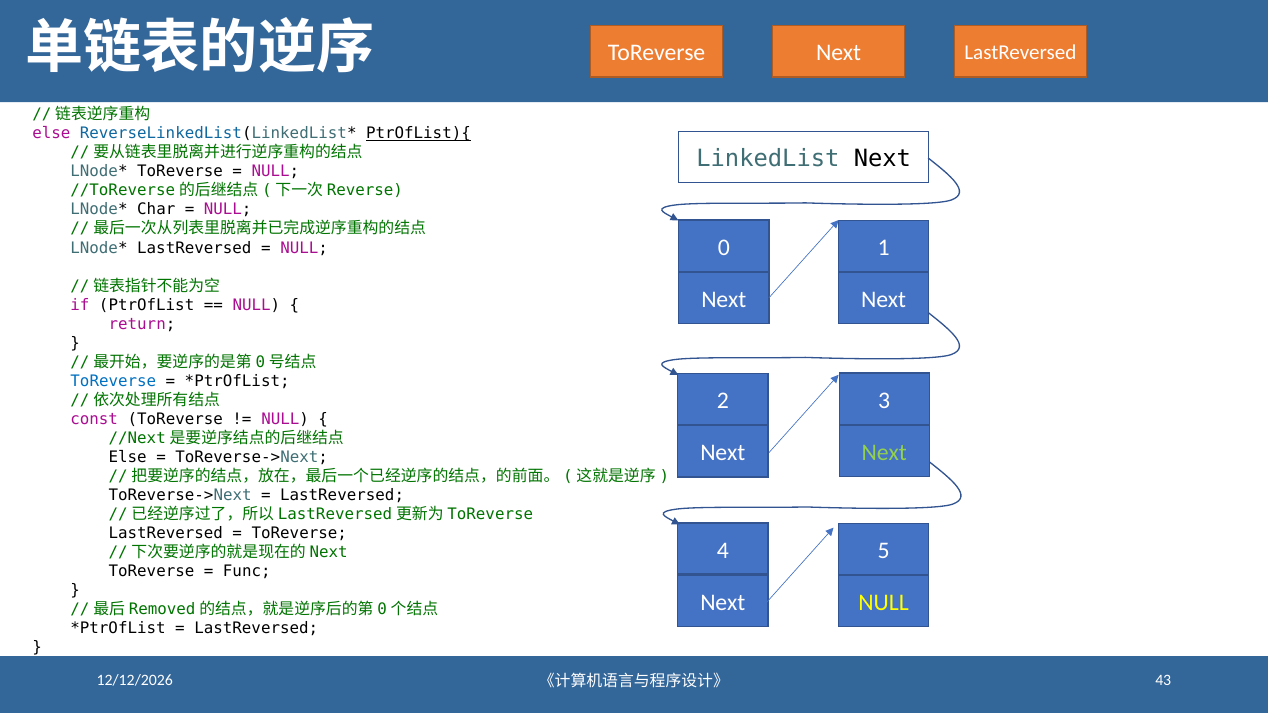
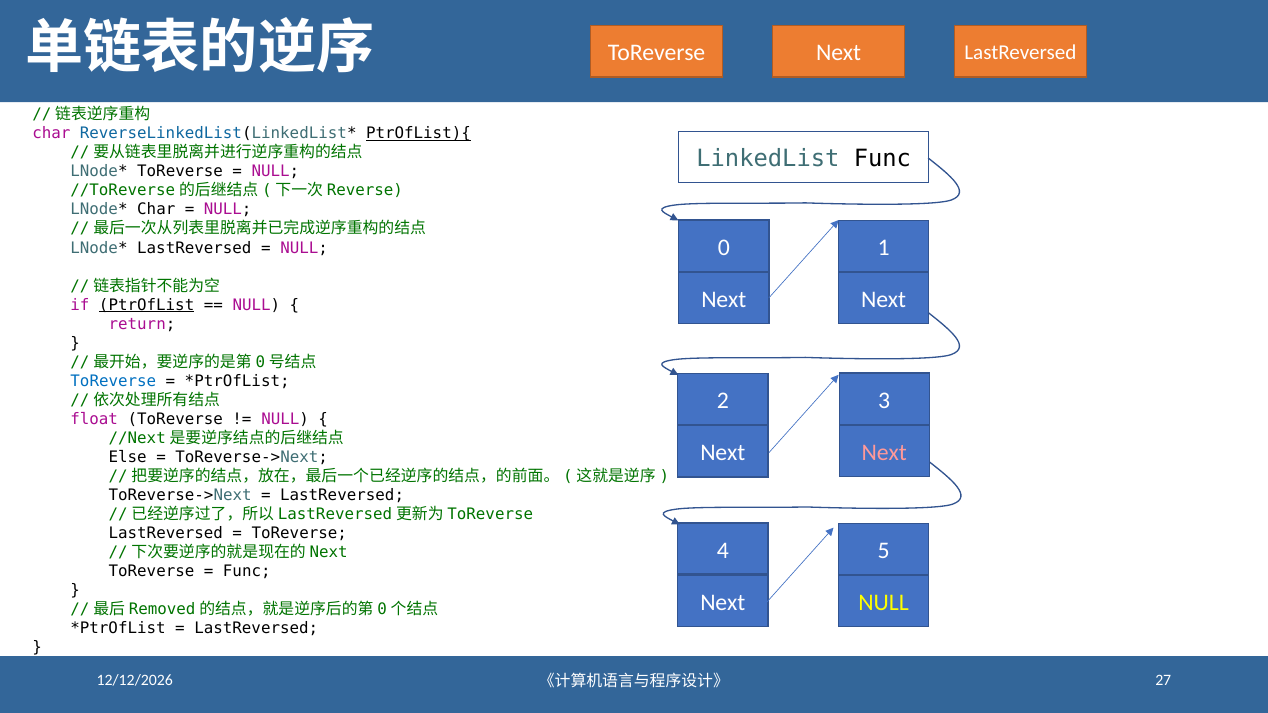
else at (51, 134): else -> char
LinkedList Next: Next -> Func
PtrOfList underline: none -> present
const: const -> float
Next at (884, 453) colour: light green -> pink
43: 43 -> 27
